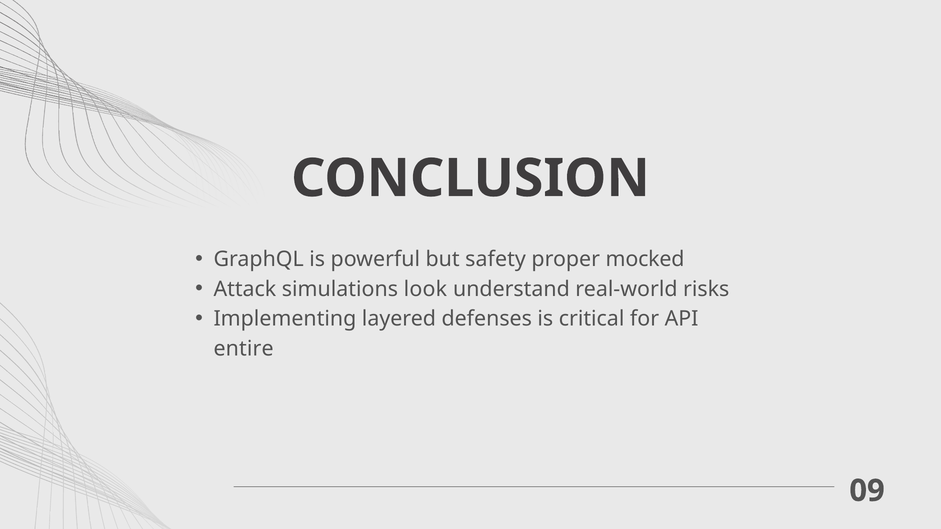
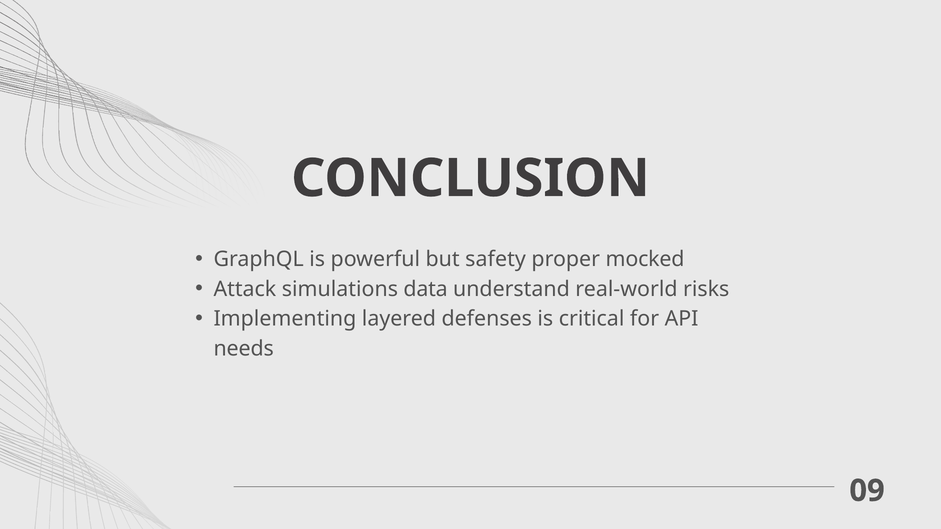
look: look -> data
entire: entire -> needs
